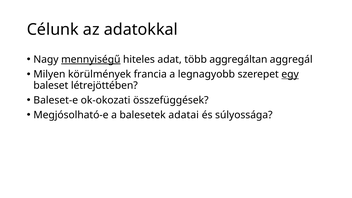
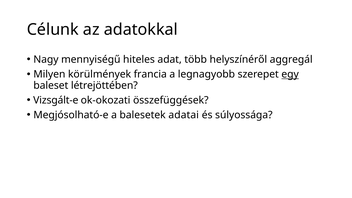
mennyiségű underline: present -> none
aggregáltan: aggregáltan -> helyszínéről
Baleset-e: Baleset-e -> Vizsgált-e
